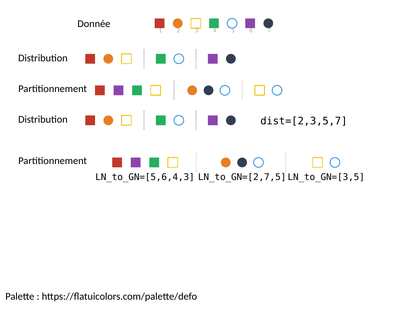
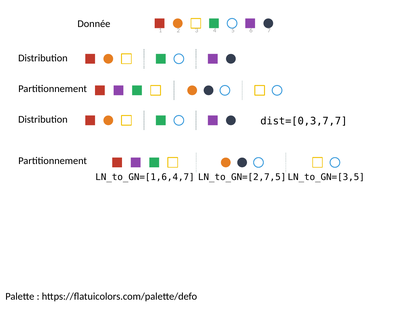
dist=[2,3,5,7: dist=[2,3,5,7 -> dist=[0,3,7,7
LN_to_GN=[5,6,4,3: LN_to_GN=[5,6,4,3 -> LN_to_GN=[1,6,4,7
